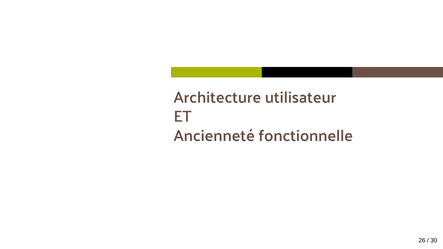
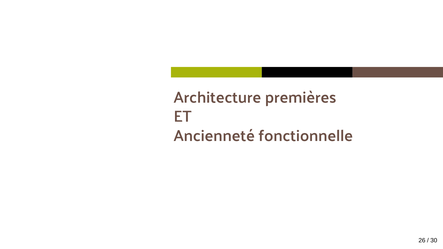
utilisateur: utilisateur -> premières
